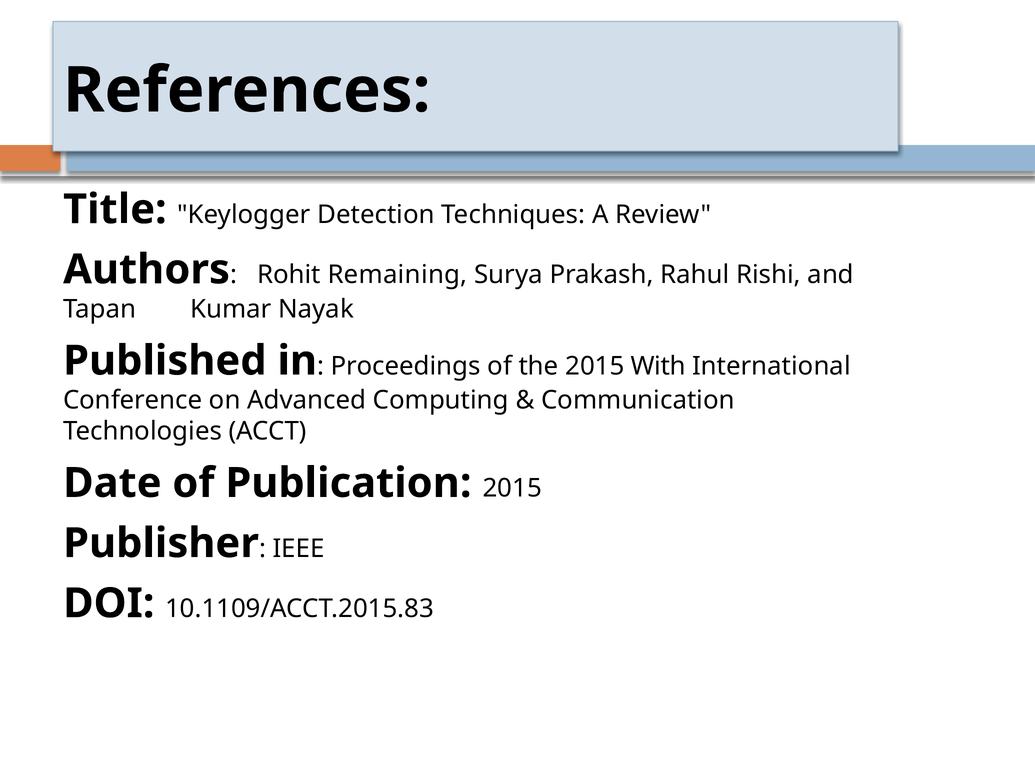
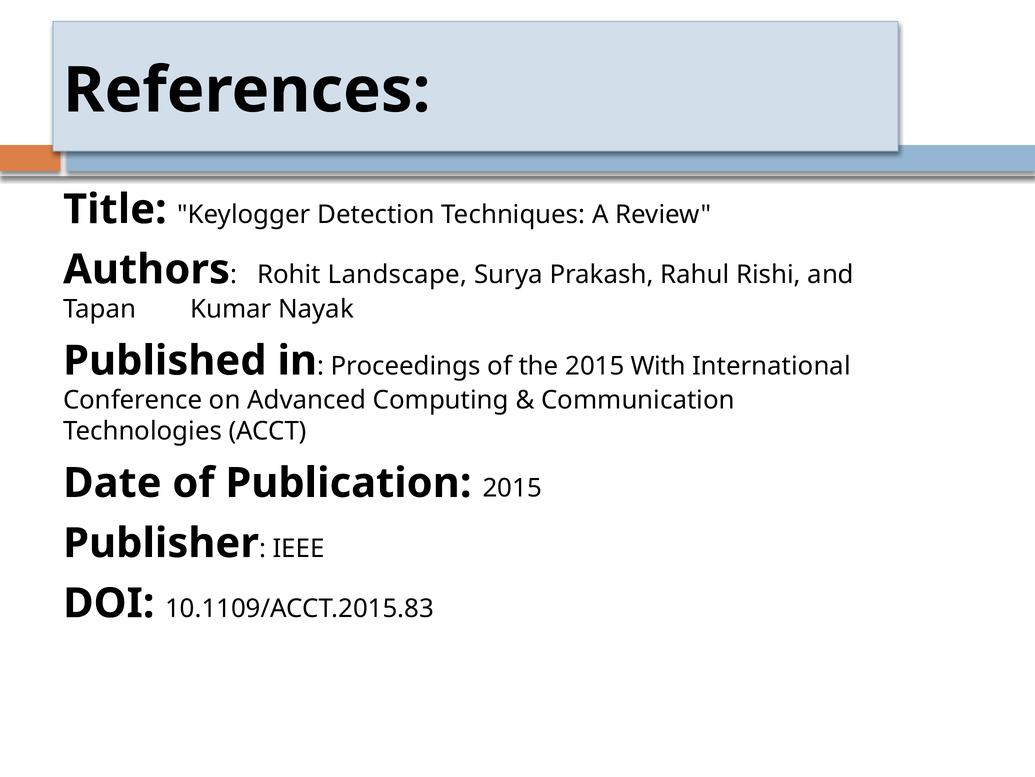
Remaining: Remaining -> Landscape
